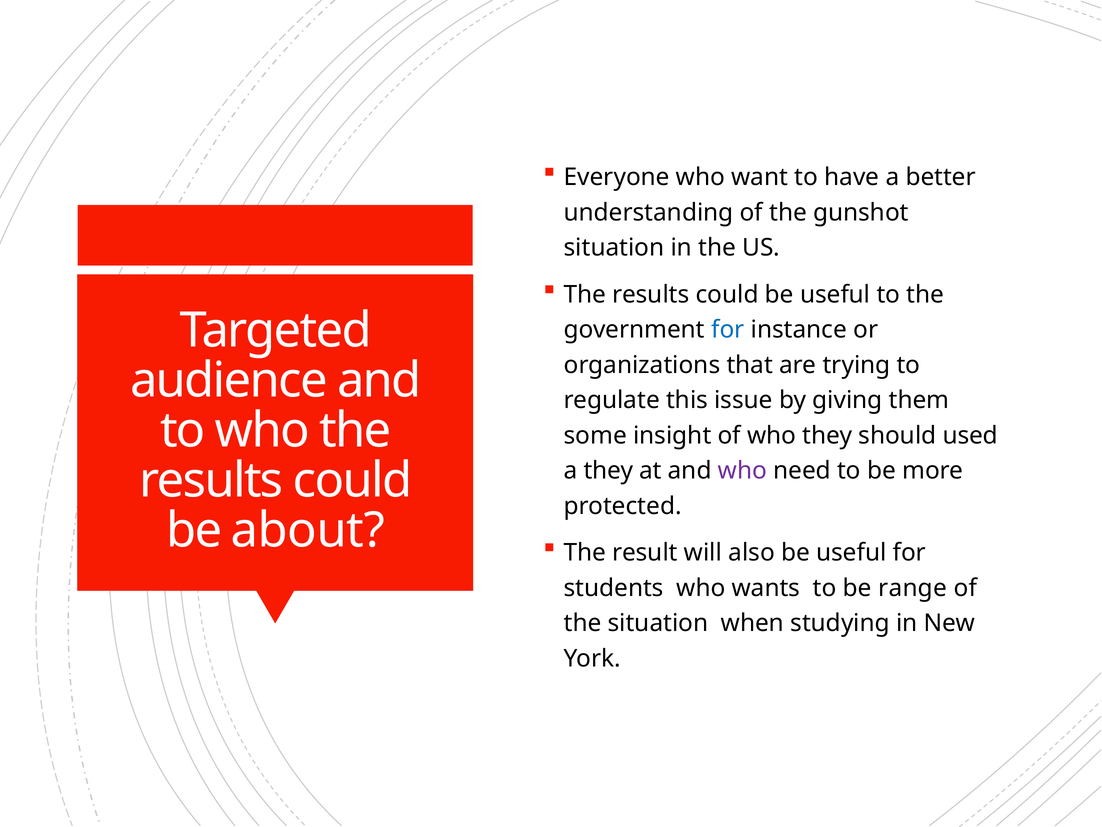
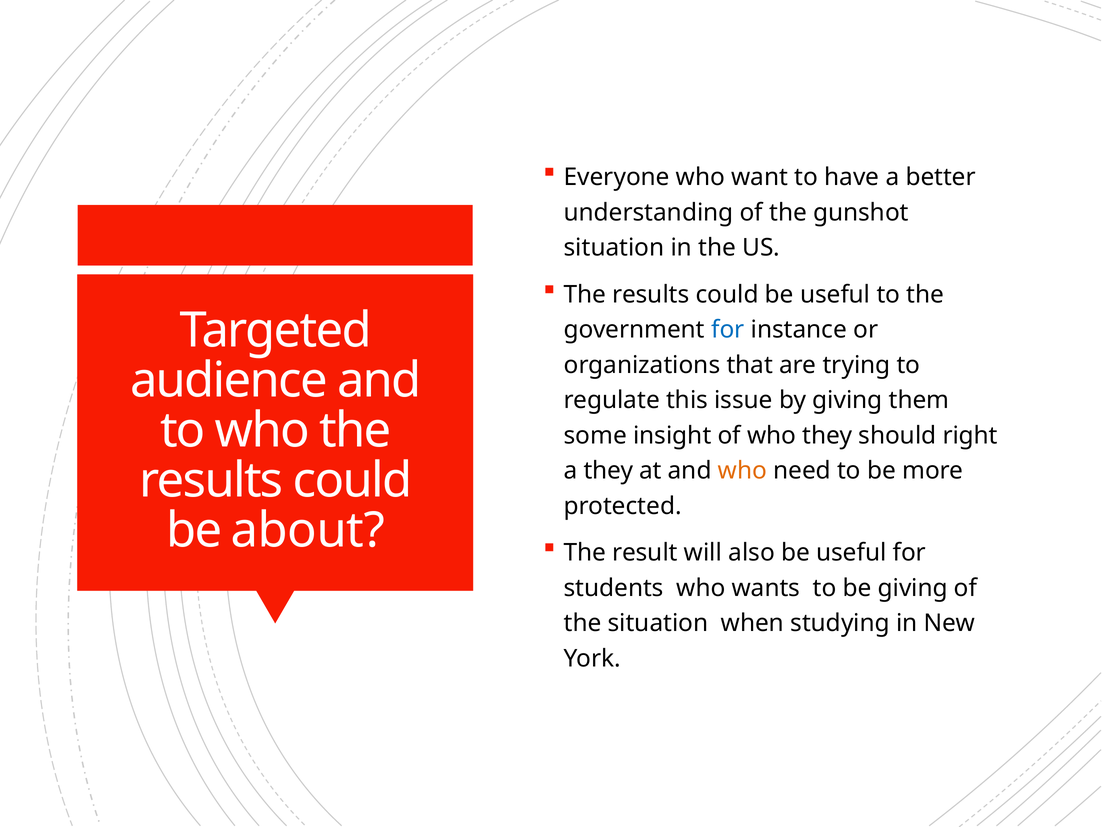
used: used -> right
who at (742, 471) colour: purple -> orange
be range: range -> giving
